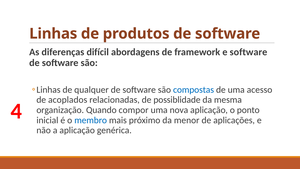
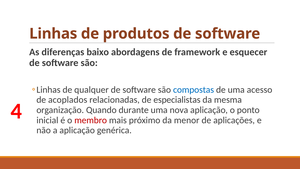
difícil: difícil -> baixo
e software: software -> esquecer
possiblidade: possiblidade -> especialistas
compor: compor -> durante
membro colour: blue -> red
